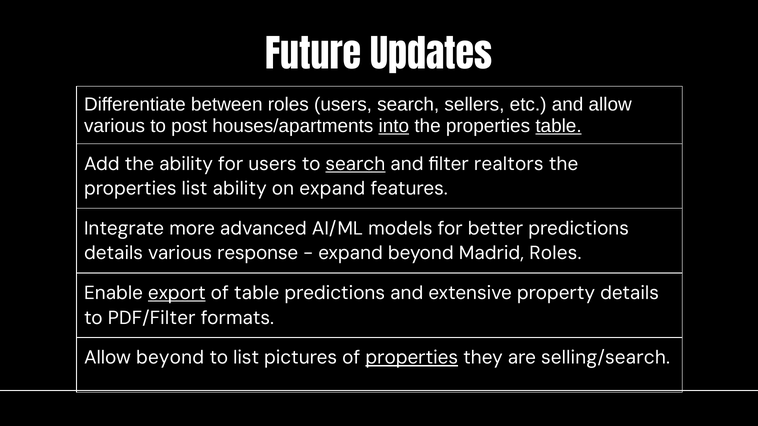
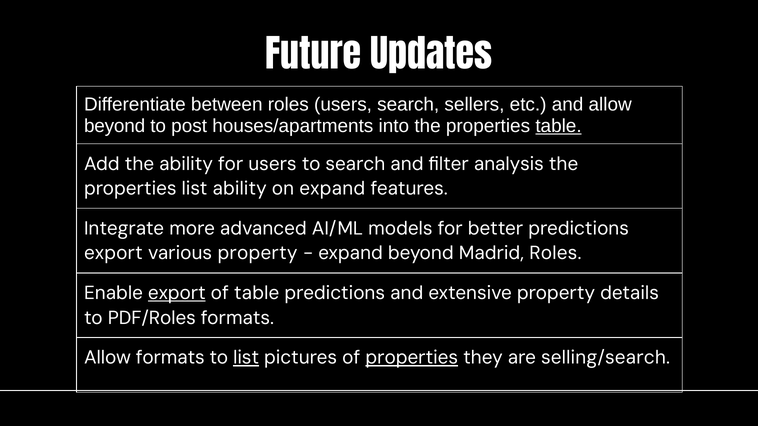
various at (115, 126): various -> beyond
into underline: present -> none
search at (355, 164) underline: present -> none
realtors: realtors -> analysis
details at (113, 253): details -> export
various response: response -> property
PDF/Filter: PDF/Filter -> PDF/Roles
Allow beyond: beyond -> formats
list at (246, 358) underline: none -> present
